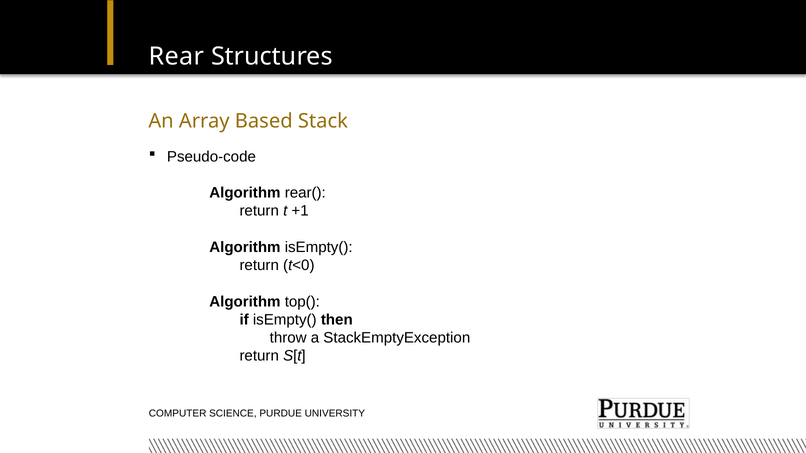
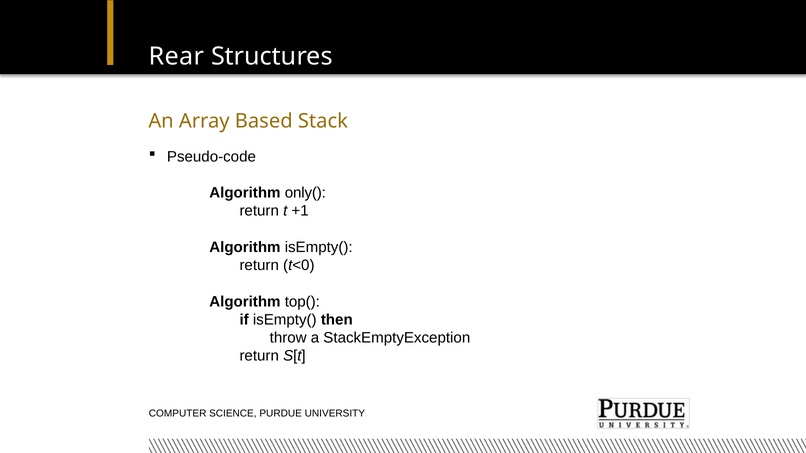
rear(: rear( -> only(
